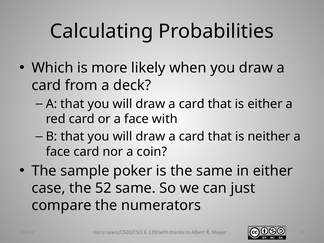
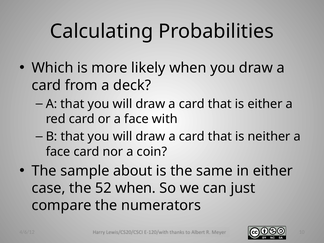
poker: poker -> about
52 same: same -> when
